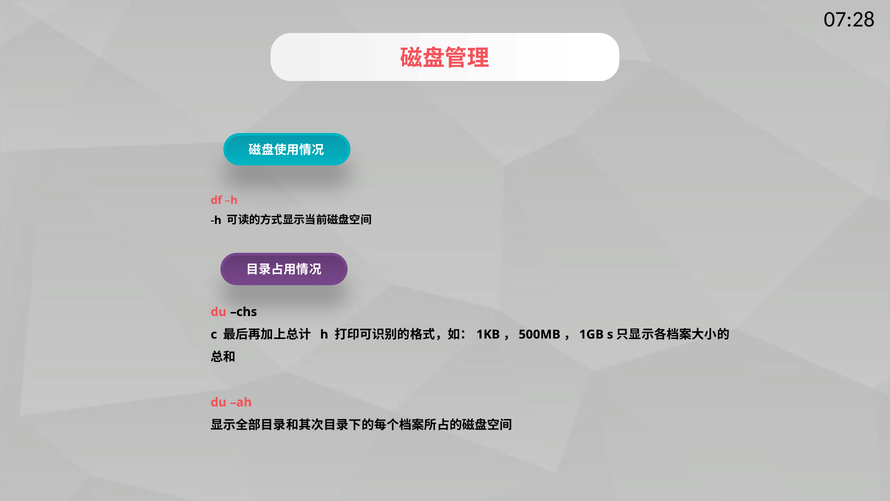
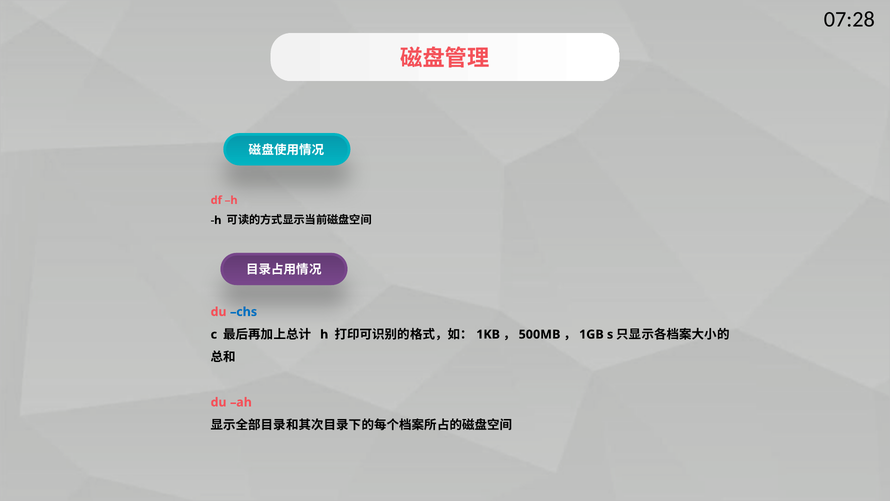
chs colour: black -> blue
